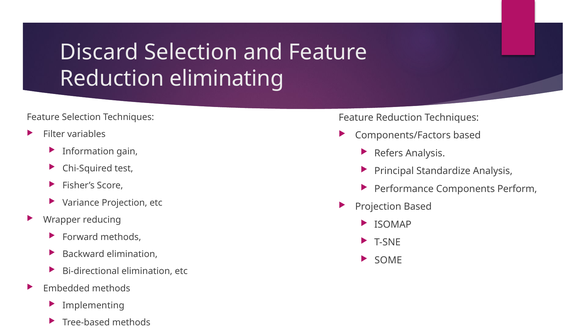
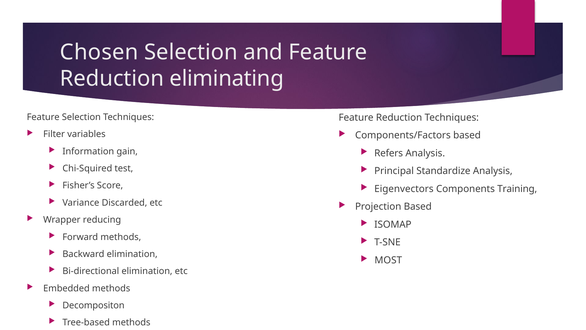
Discard: Discard -> Chosen
Performance: Performance -> Eigenvectors
Perform: Perform -> Training
Variance Projection: Projection -> Discarded
SOME: SOME -> MOST
Implementing: Implementing -> Decompositon
